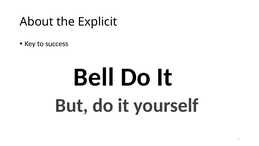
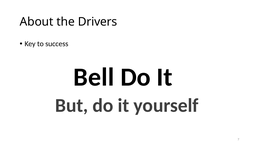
Explicit: Explicit -> Drivers
